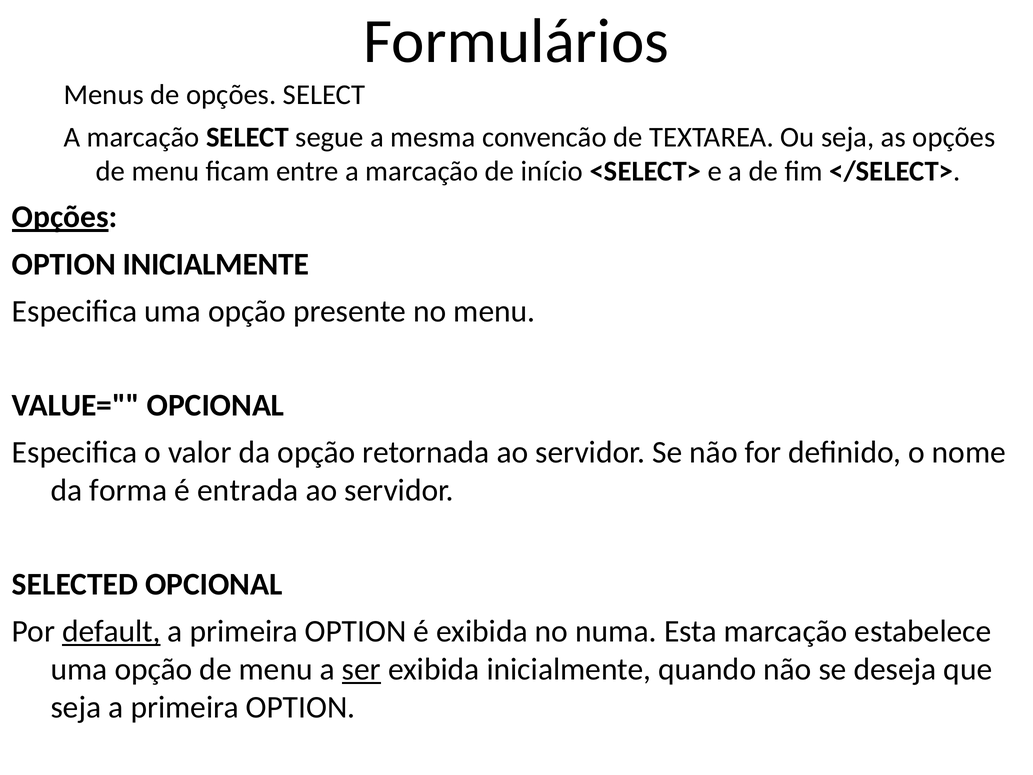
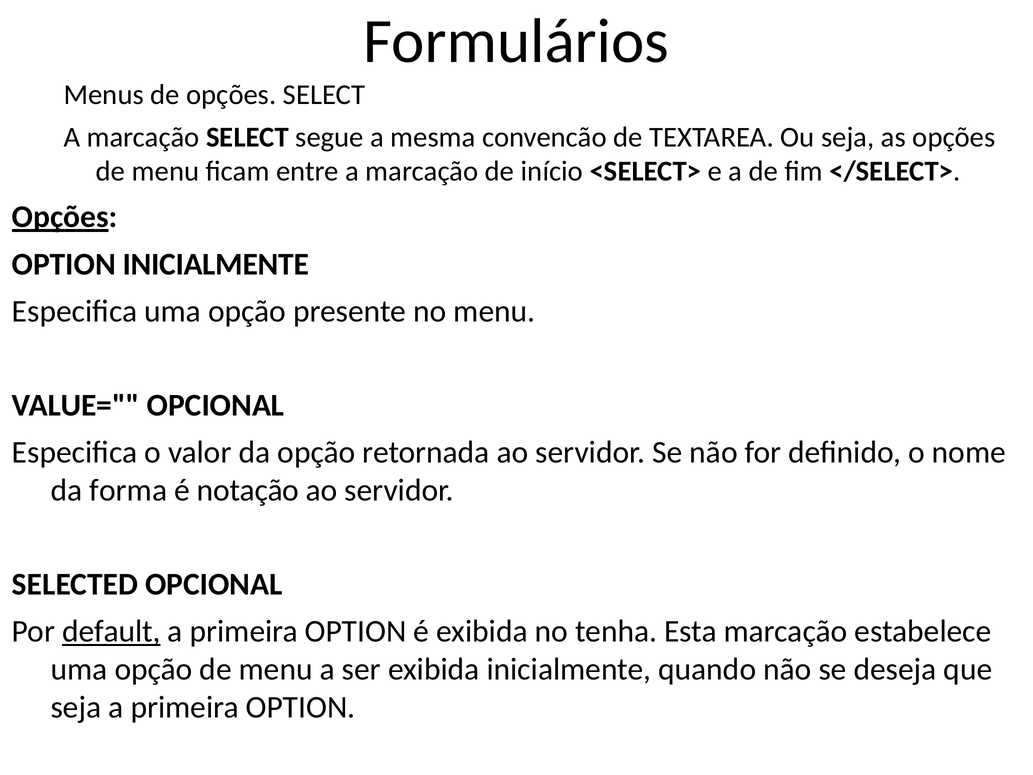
entrada: entrada -> notação
numa: numa -> tenha
ser underline: present -> none
